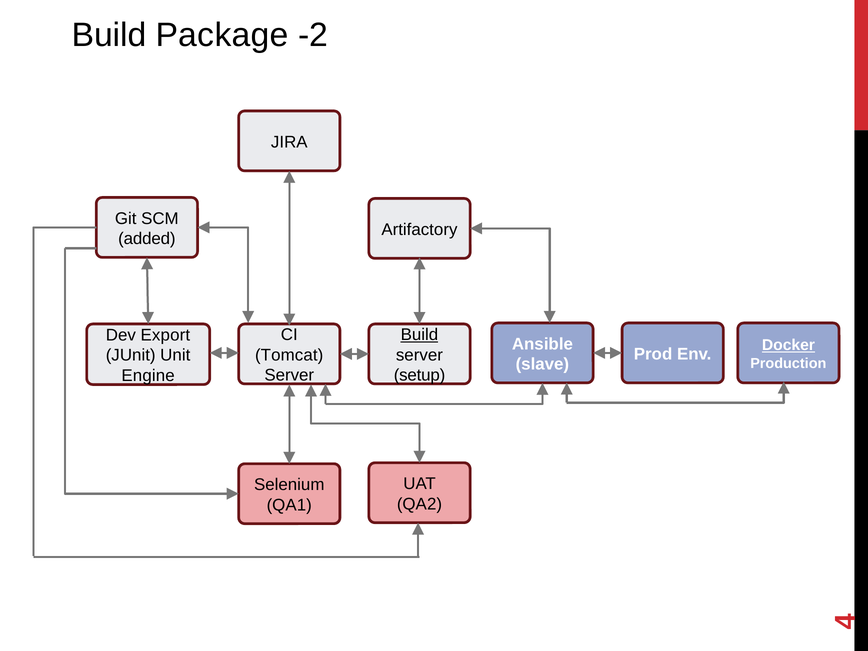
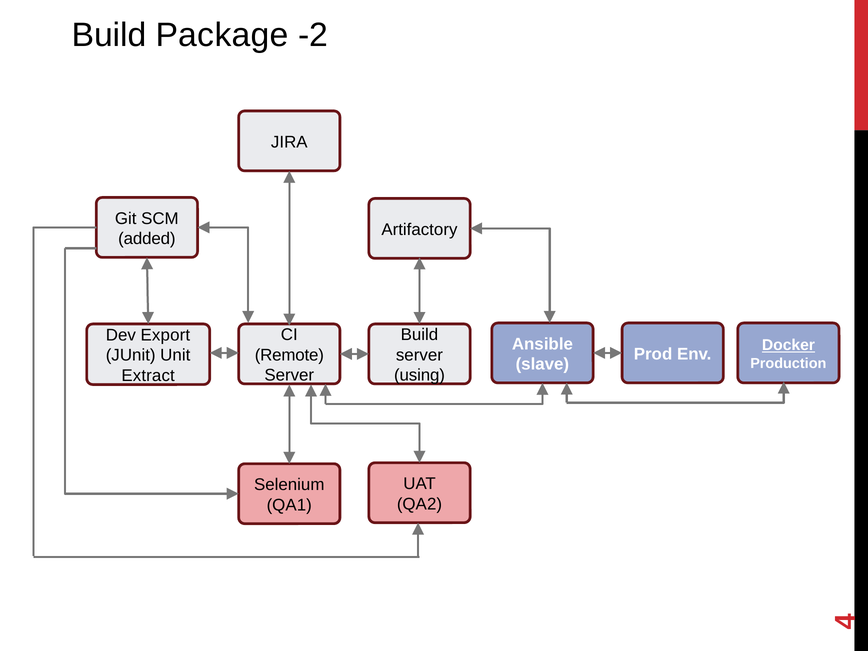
Build at (419, 335) underline: present -> none
Tomcat: Tomcat -> Remote
setup: setup -> using
Engine: Engine -> Extract
